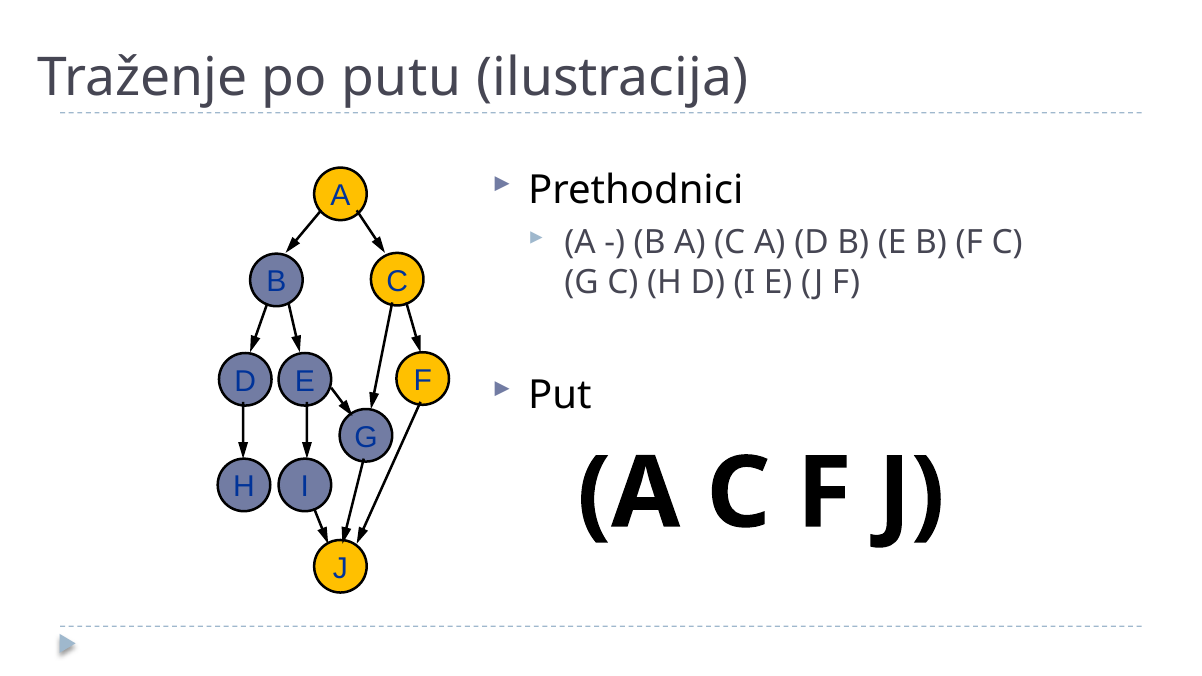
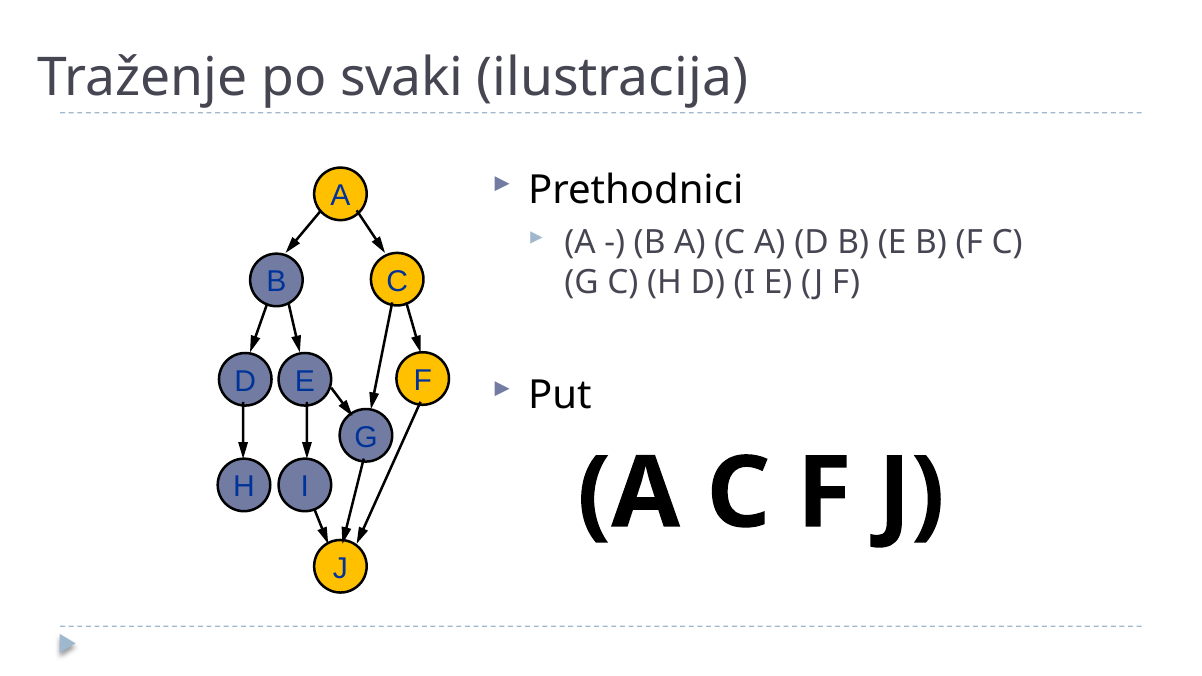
putu: putu -> svaki
